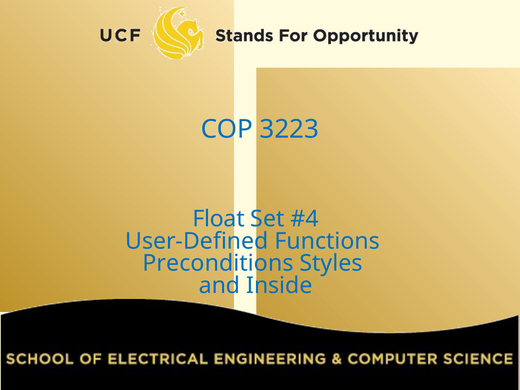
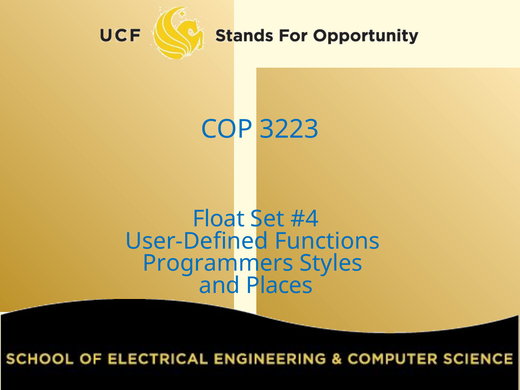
Preconditions: Preconditions -> Programmers
Inside: Inside -> Places
